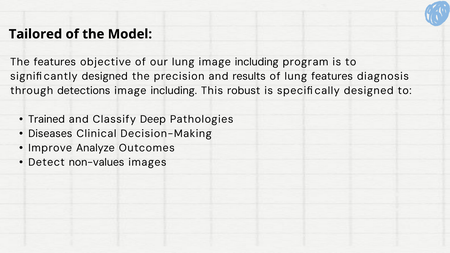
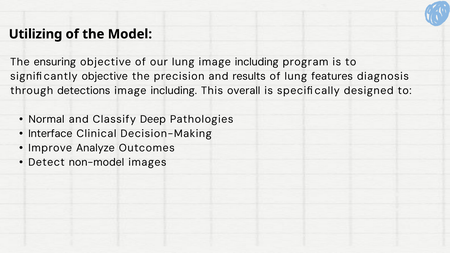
Tailored: Tailored -> Utilizing
The features: features -> ensuring
significantly designed: designed -> objective
robust: robust -> overall
Trained: Trained -> Normal
Diseases: Diseases -> Interface
non-values: non-values -> non-model
